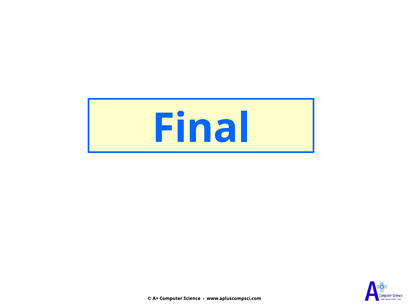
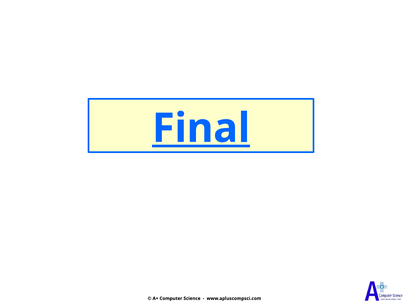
Final underline: none -> present
